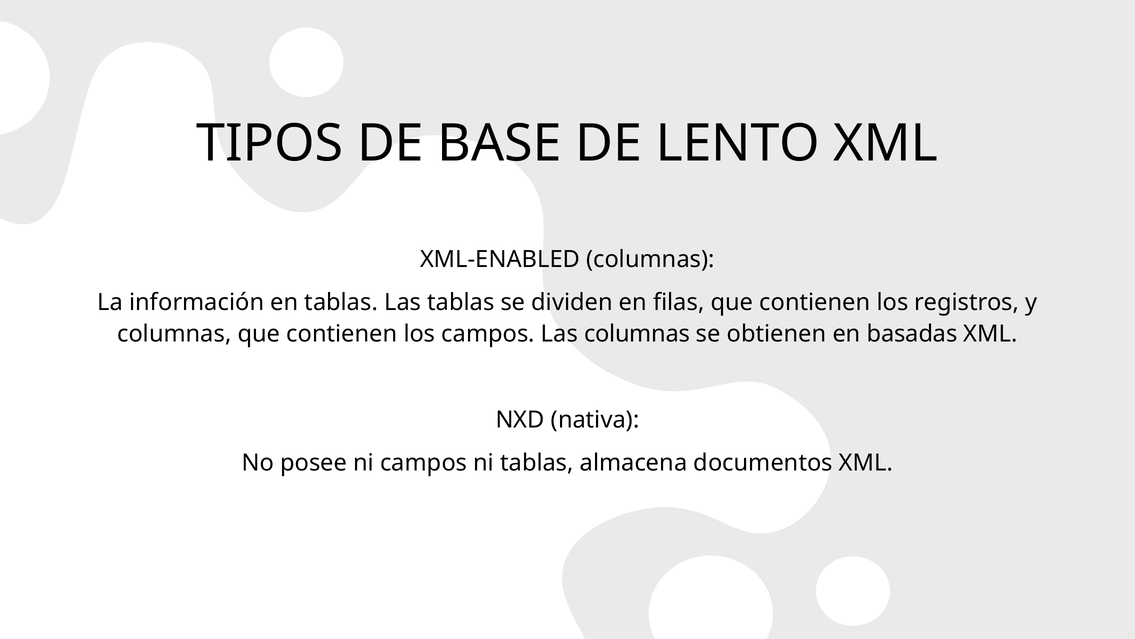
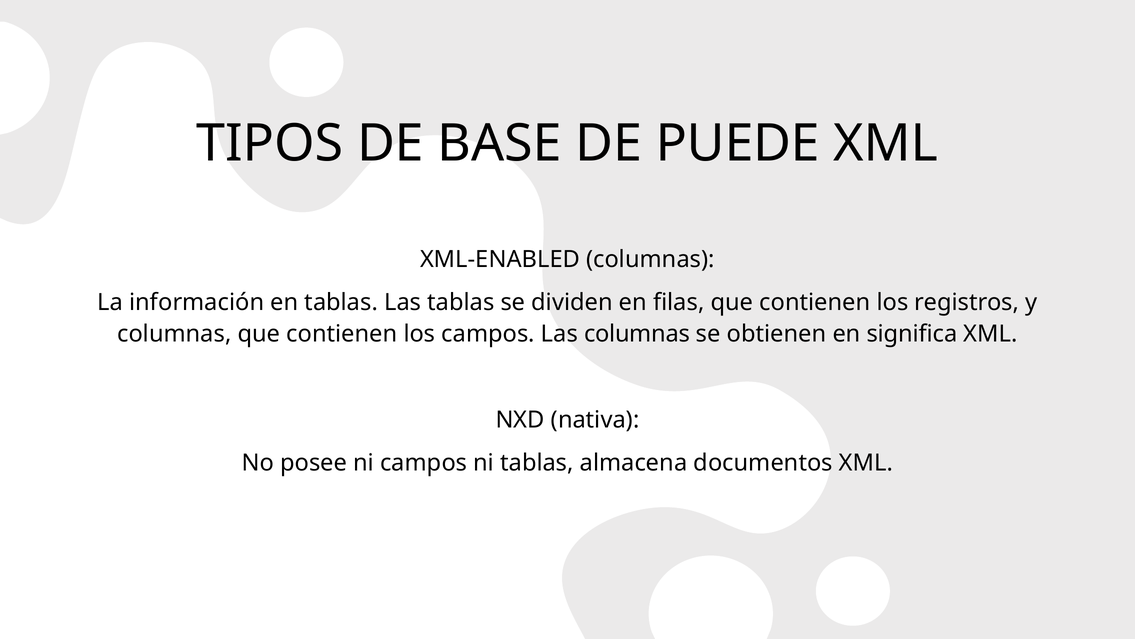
LENTO: LENTO -> PUEDE
basadas: basadas -> significa
